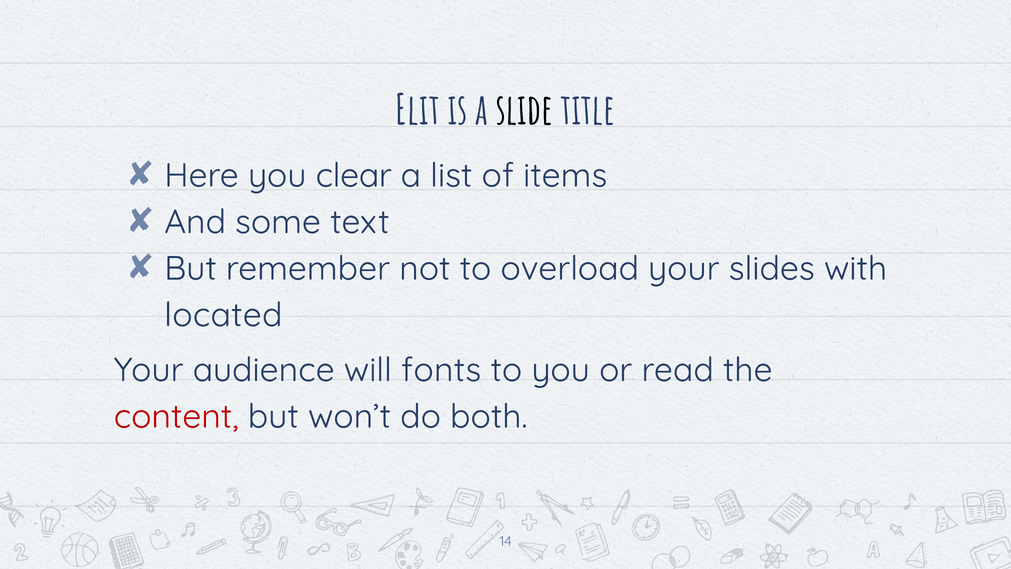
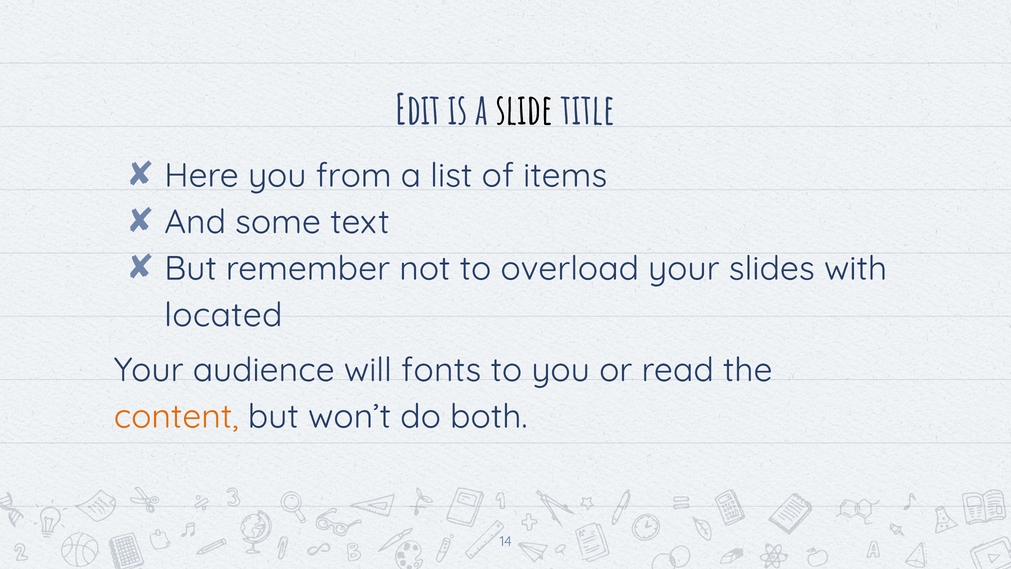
Elit: Elit -> Edit
clear: clear -> from
content colour: red -> orange
